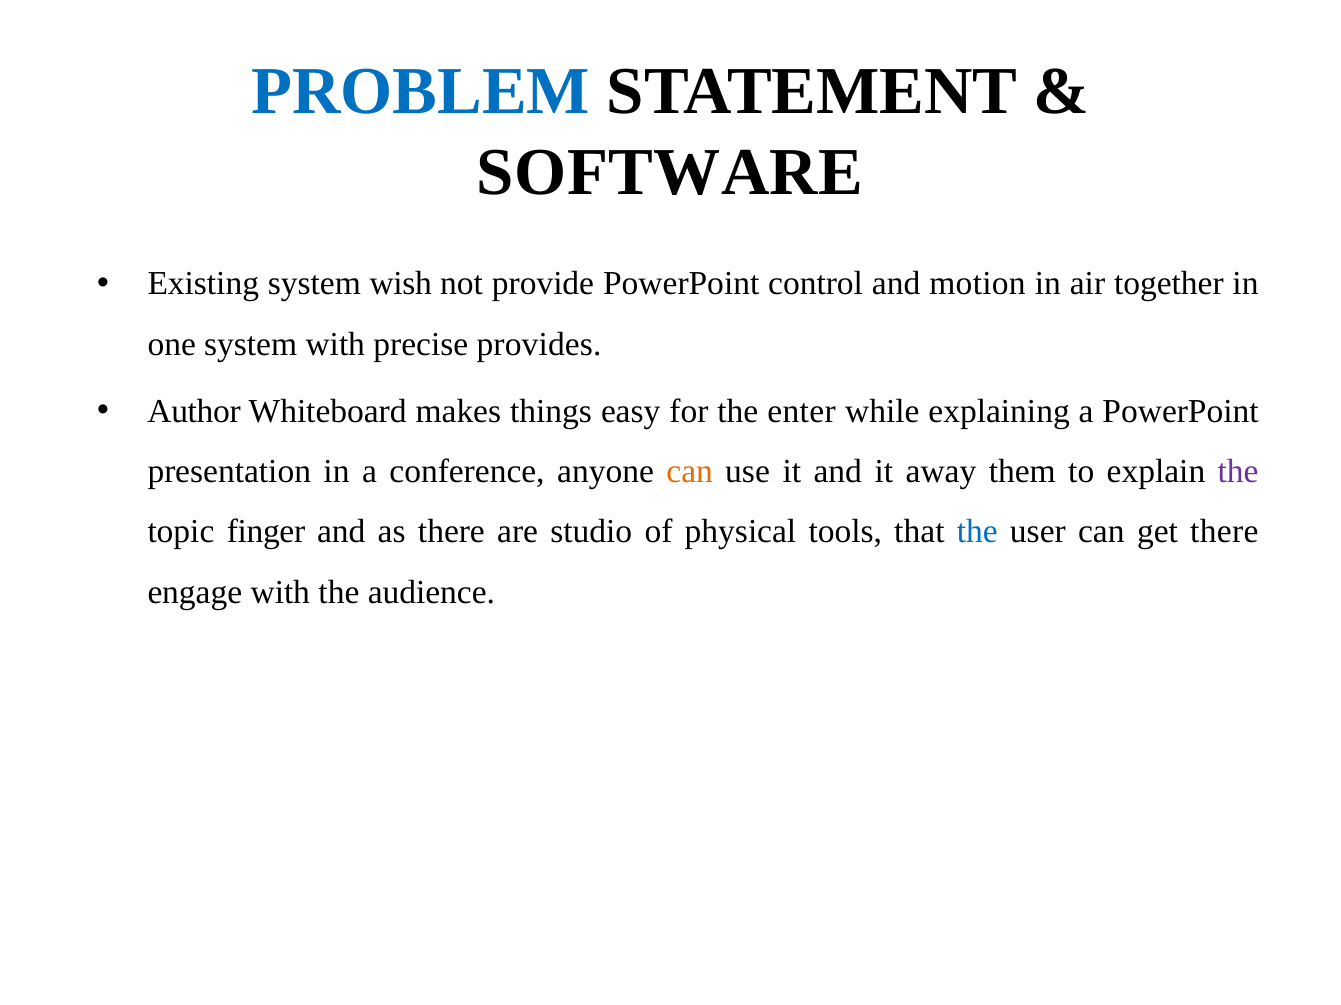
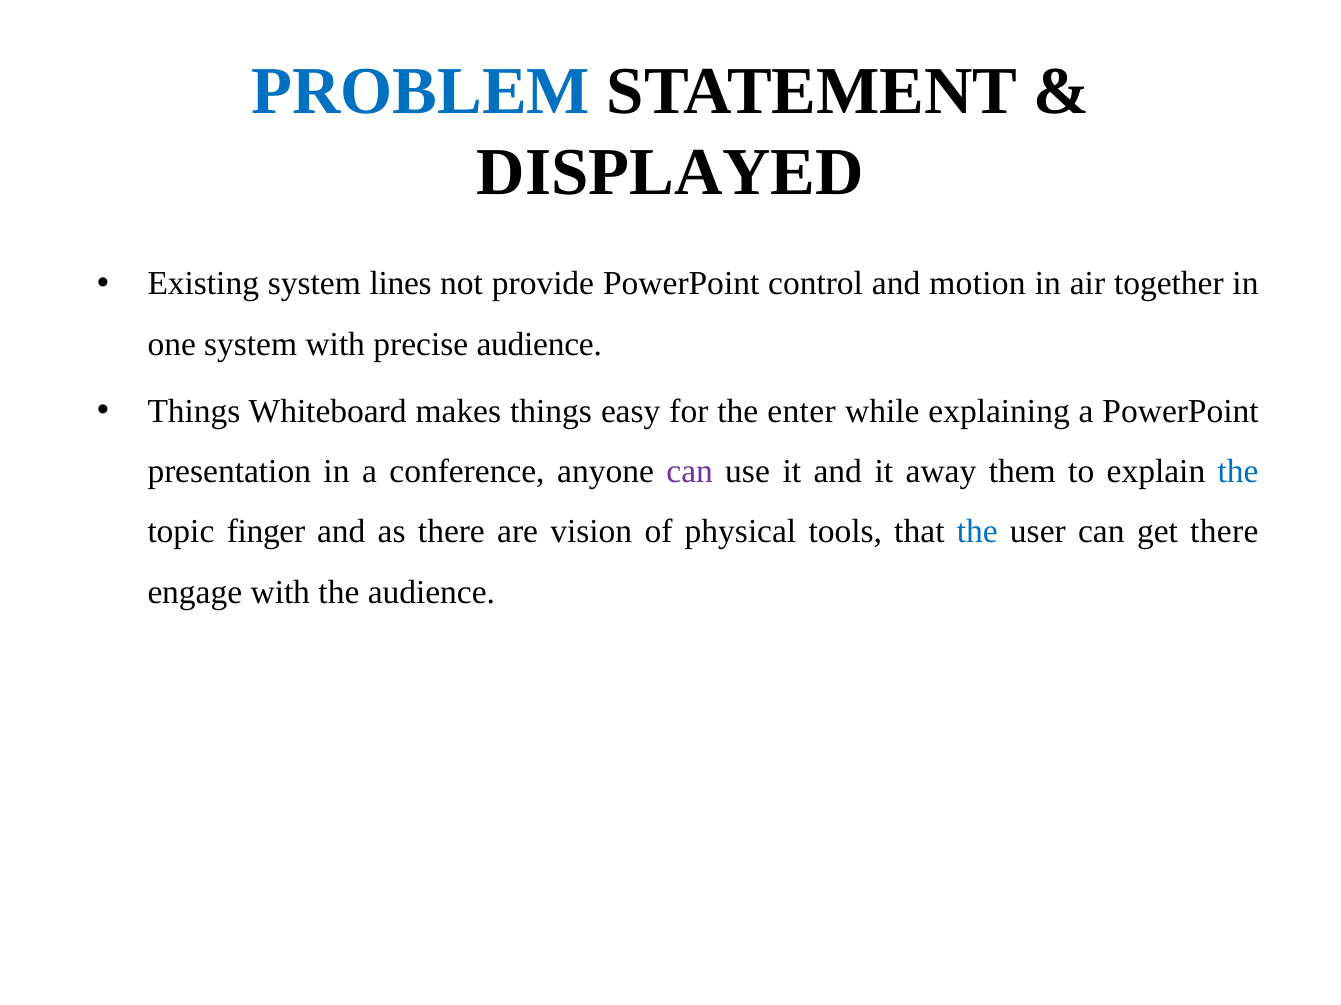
SOFTWARE: SOFTWARE -> DISPLAYED
wish: wish -> lines
precise provides: provides -> audience
Author at (194, 411): Author -> Things
can at (690, 472) colour: orange -> purple
the at (1238, 472) colour: purple -> blue
studio: studio -> vision
